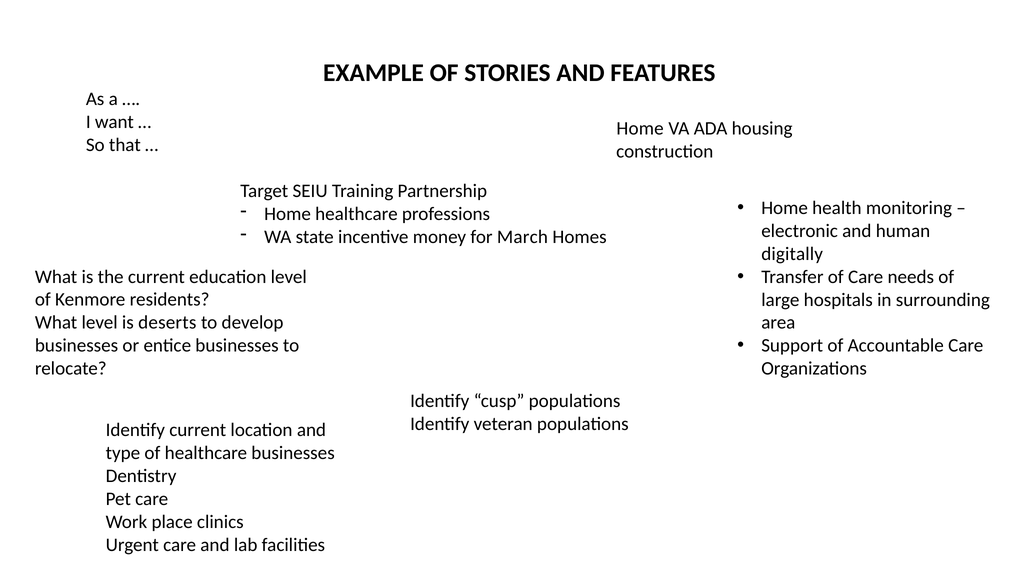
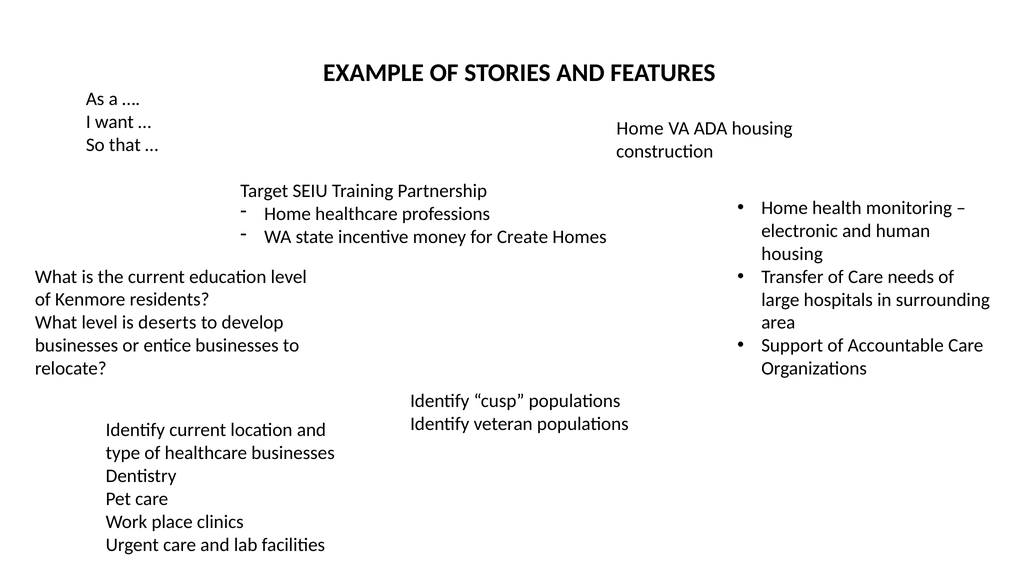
March: March -> Create
digitally at (792, 254): digitally -> housing
